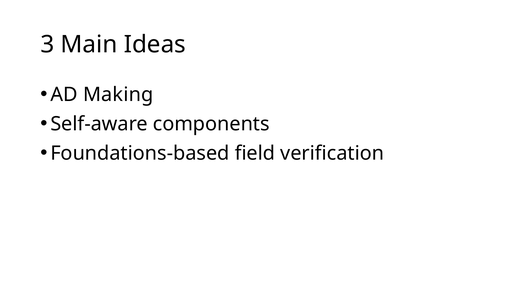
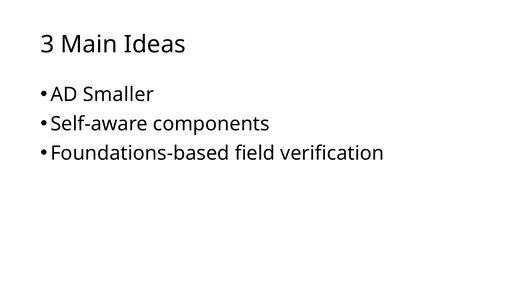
Making: Making -> Smaller
